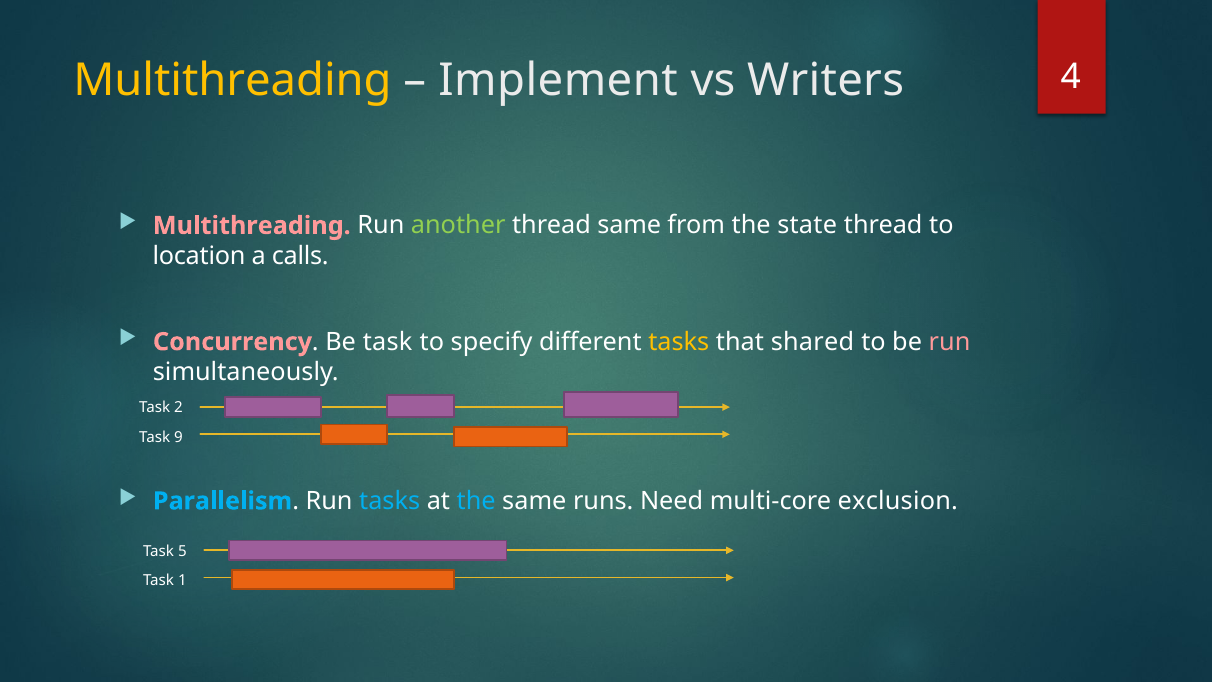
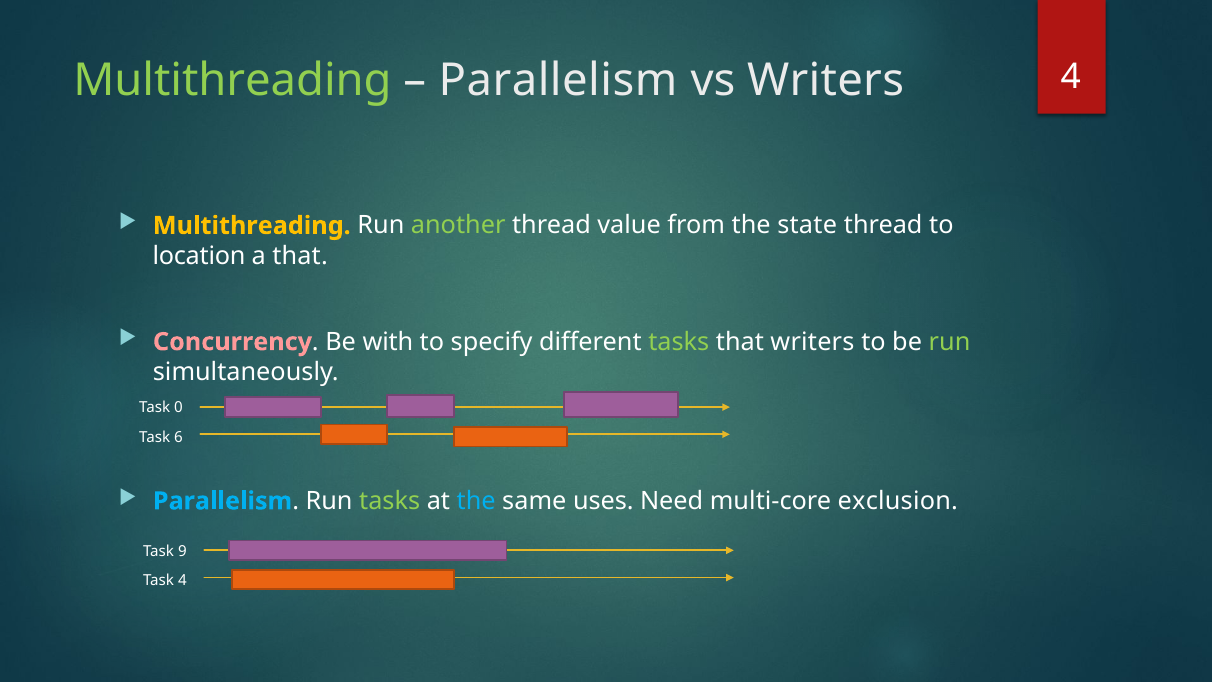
Multithreading at (232, 80) colour: yellow -> light green
Implement at (558, 80): Implement -> Parallelism
Multithreading at (252, 226) colour: pink -> yellow
thread same: same -> value
a calls: calls -> that
Be task: task -> with
tasks at (679, 342) colour: yellow -> light green
that shared: shared -> writers
run at (950, 342) colour: pink -> light green
2: 2 -> 0
9: 9 -> 6
tasks at (390, 501) colour: light blue -> light green
runs: runs -> uses
5: 5 -> 9
Task 1: 1 -> 4
